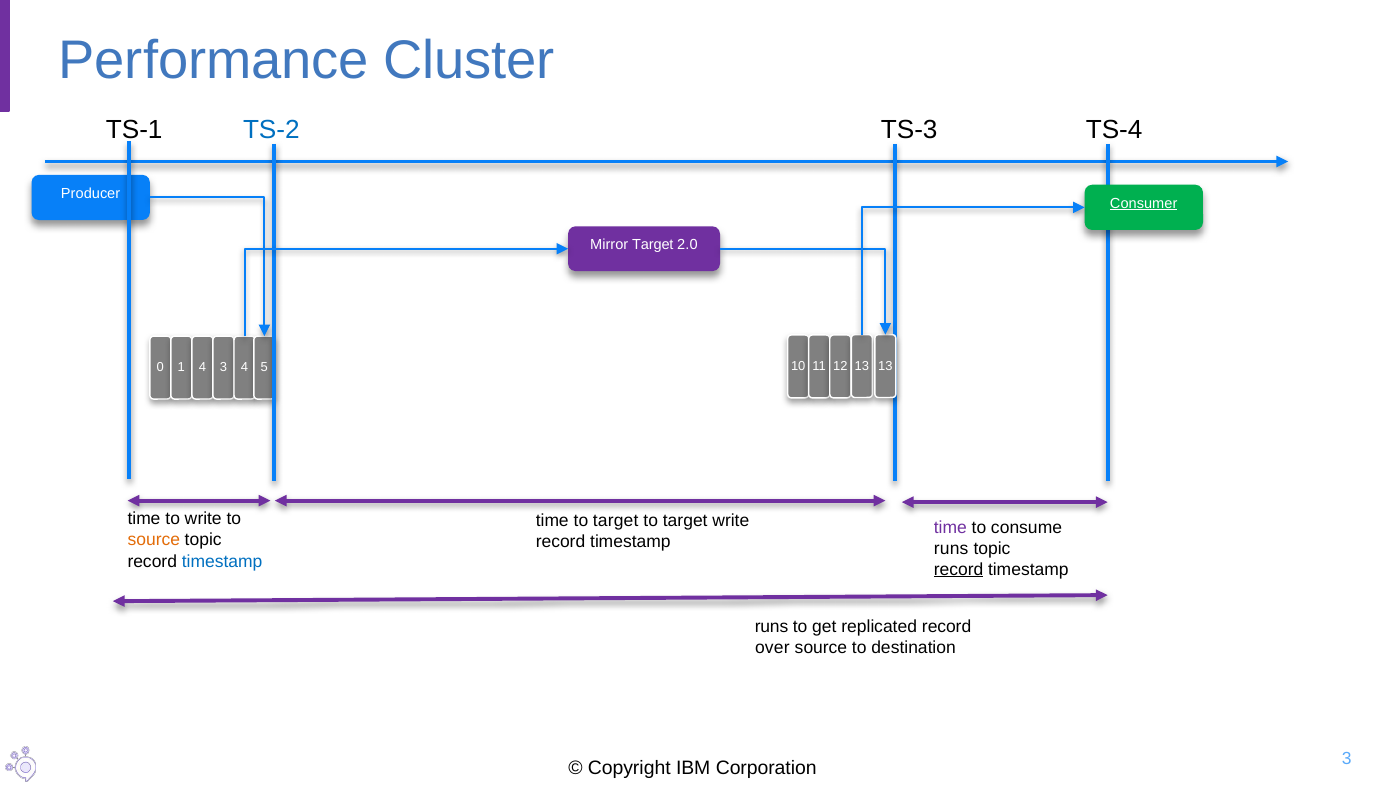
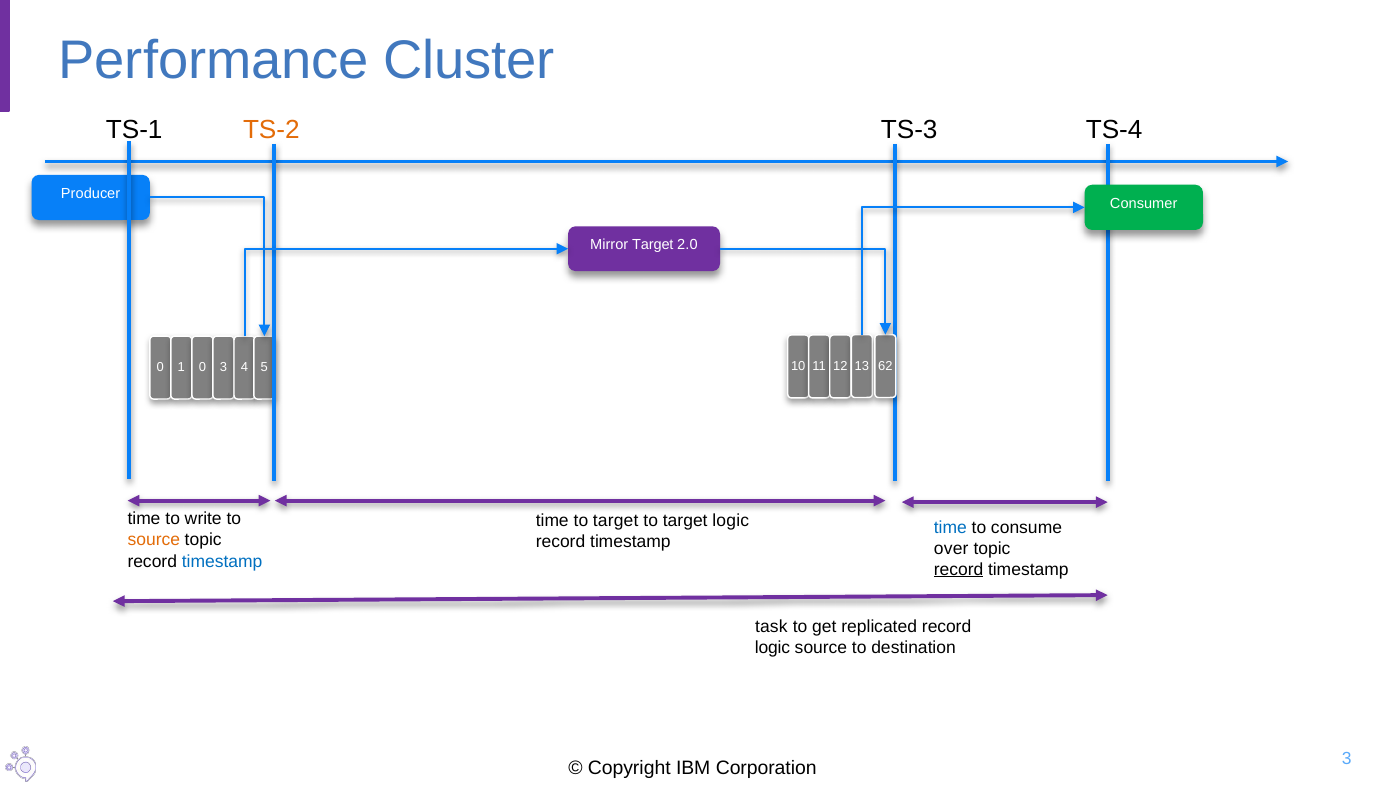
TS-2 colour: blue -> orange
Consumer underline: present -> none
13 13: 13 -> 62
1 4: 4 -> 0
target write: write -> logic
time at (950, 527) colour: purple -> blue
runs at (951, 548): runs -> over
runs at (772, 626): runs -> task
over at (772, 647): over -> logic
